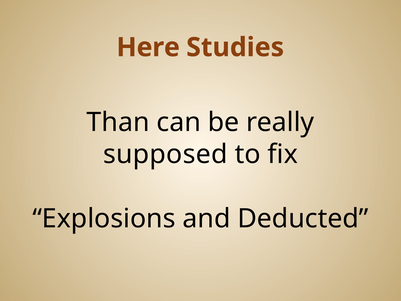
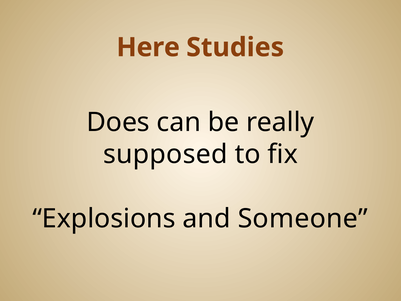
Than: Than -> Does
Deducted: Deducted -> Someone
